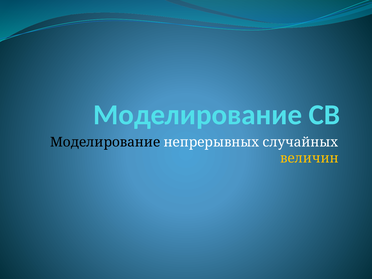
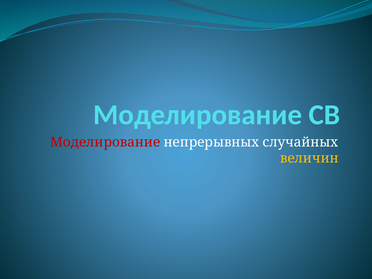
Моделирование at (105, 142) colour: black -> red
